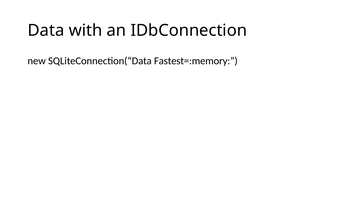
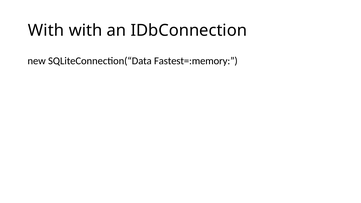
Data at (46, 30): Data -> With
